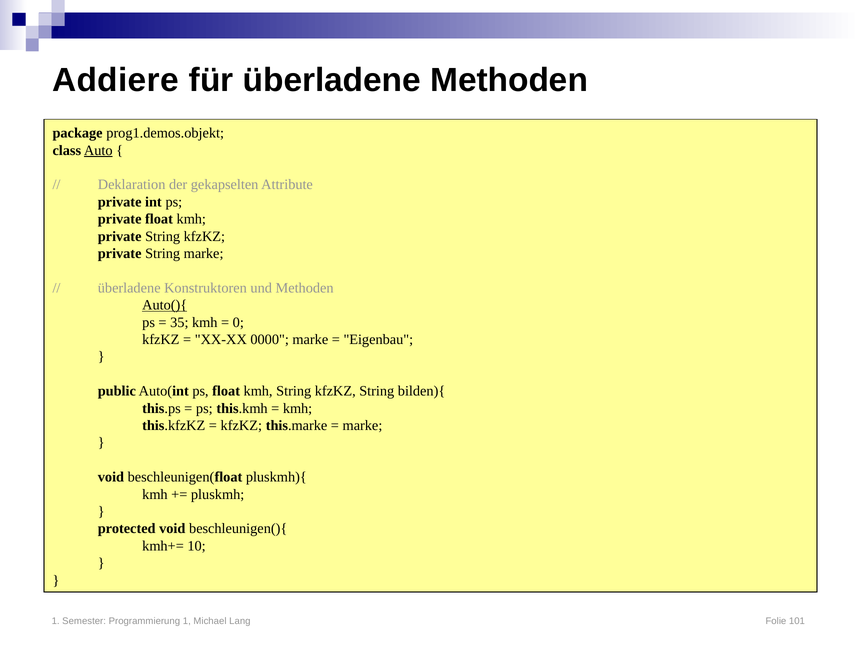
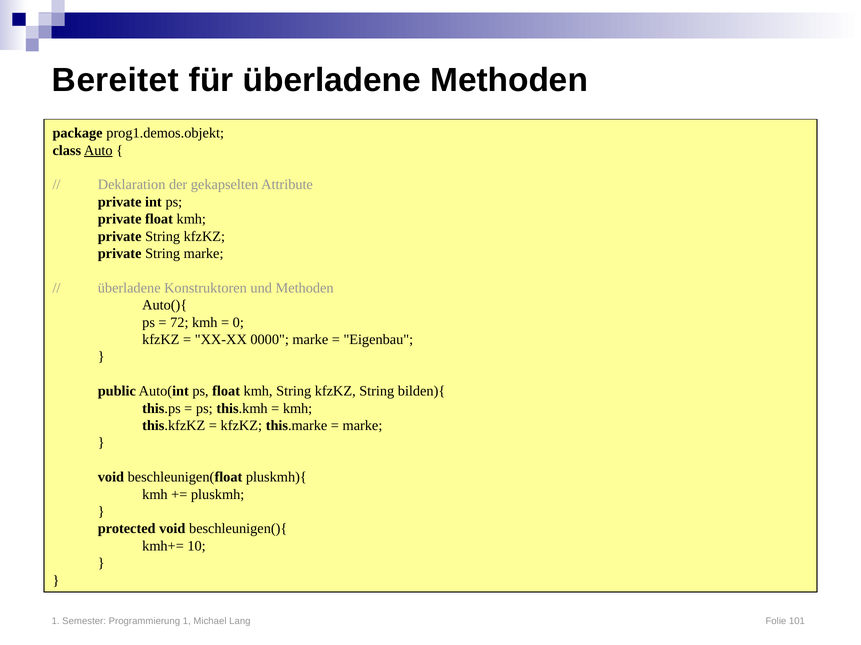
Addiere: Addiere -> Bereitet
Auto(){ underline: present -> none
35: 35 -> 72
